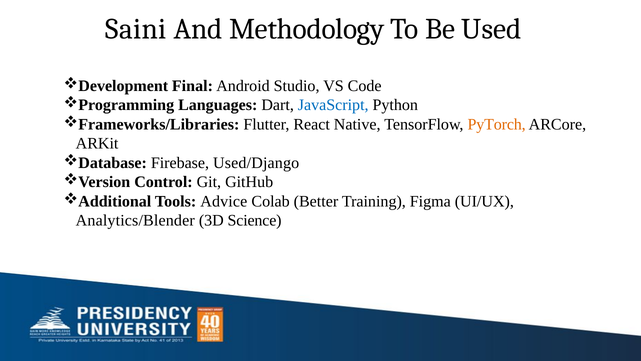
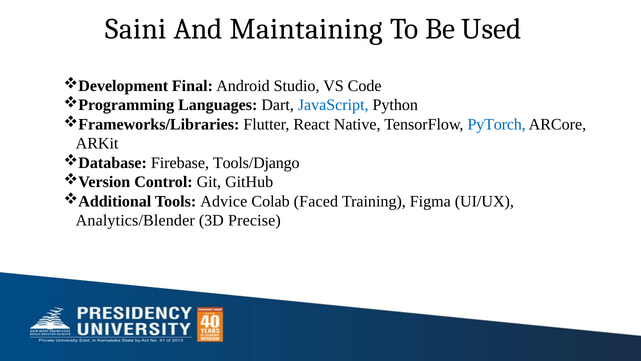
Methodology: Methodology -> Maintaining
PyTorch colour: orange -> blue
Used/Django: Used/Django -> Tools/Django
Better: Better -> Faced
Science: Science -> Precise
